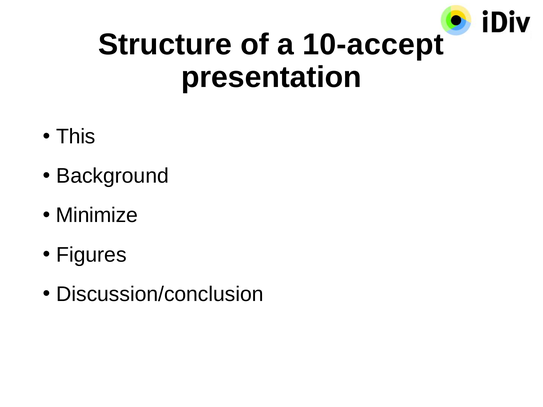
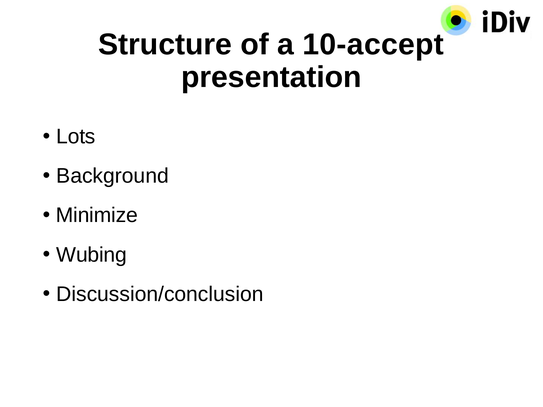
This: This -> Lots
Figures: Figures -> Wubing
